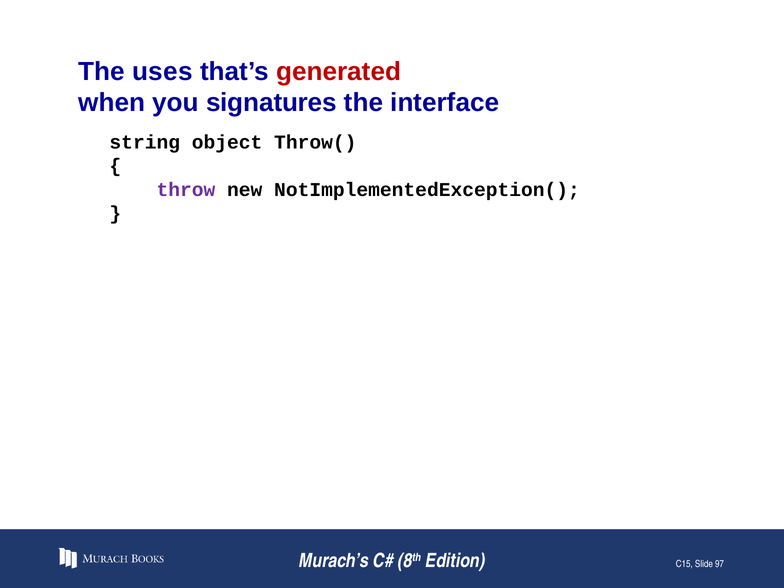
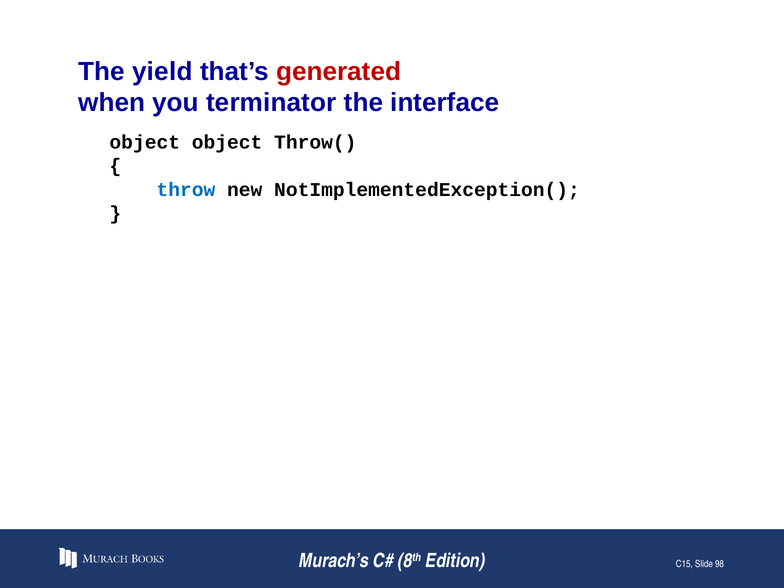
uses: uses -> yield
signatures: signatures -> terminator
string at (145, 142): string -> object
throw colour: purple -> blue
97: 97 -> 98
